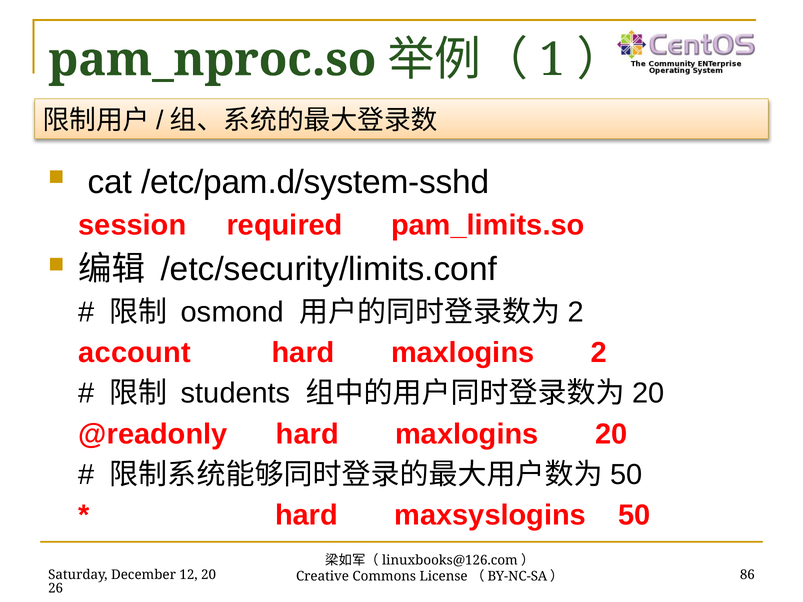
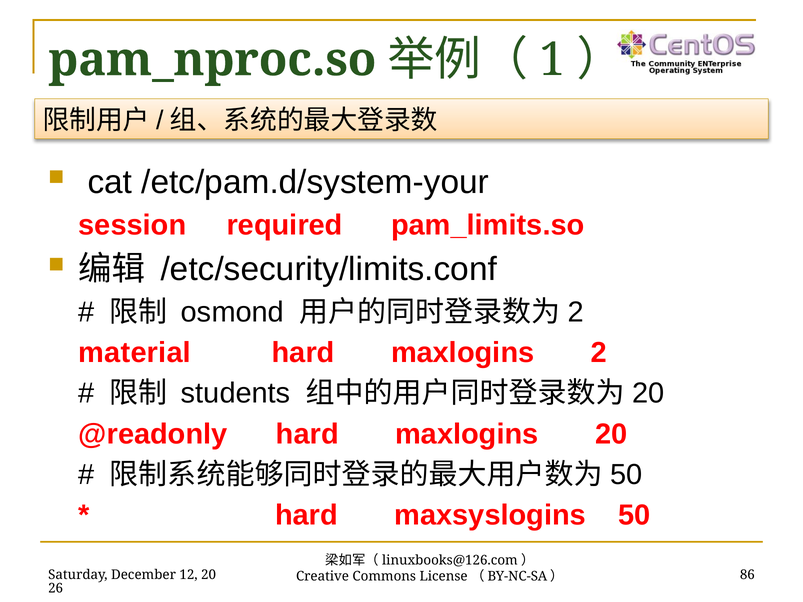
/etc/pam.d/system-sshd: /etc/pam.d/system-sshd -> /etc/pam.d/system-your
account: account -> material
